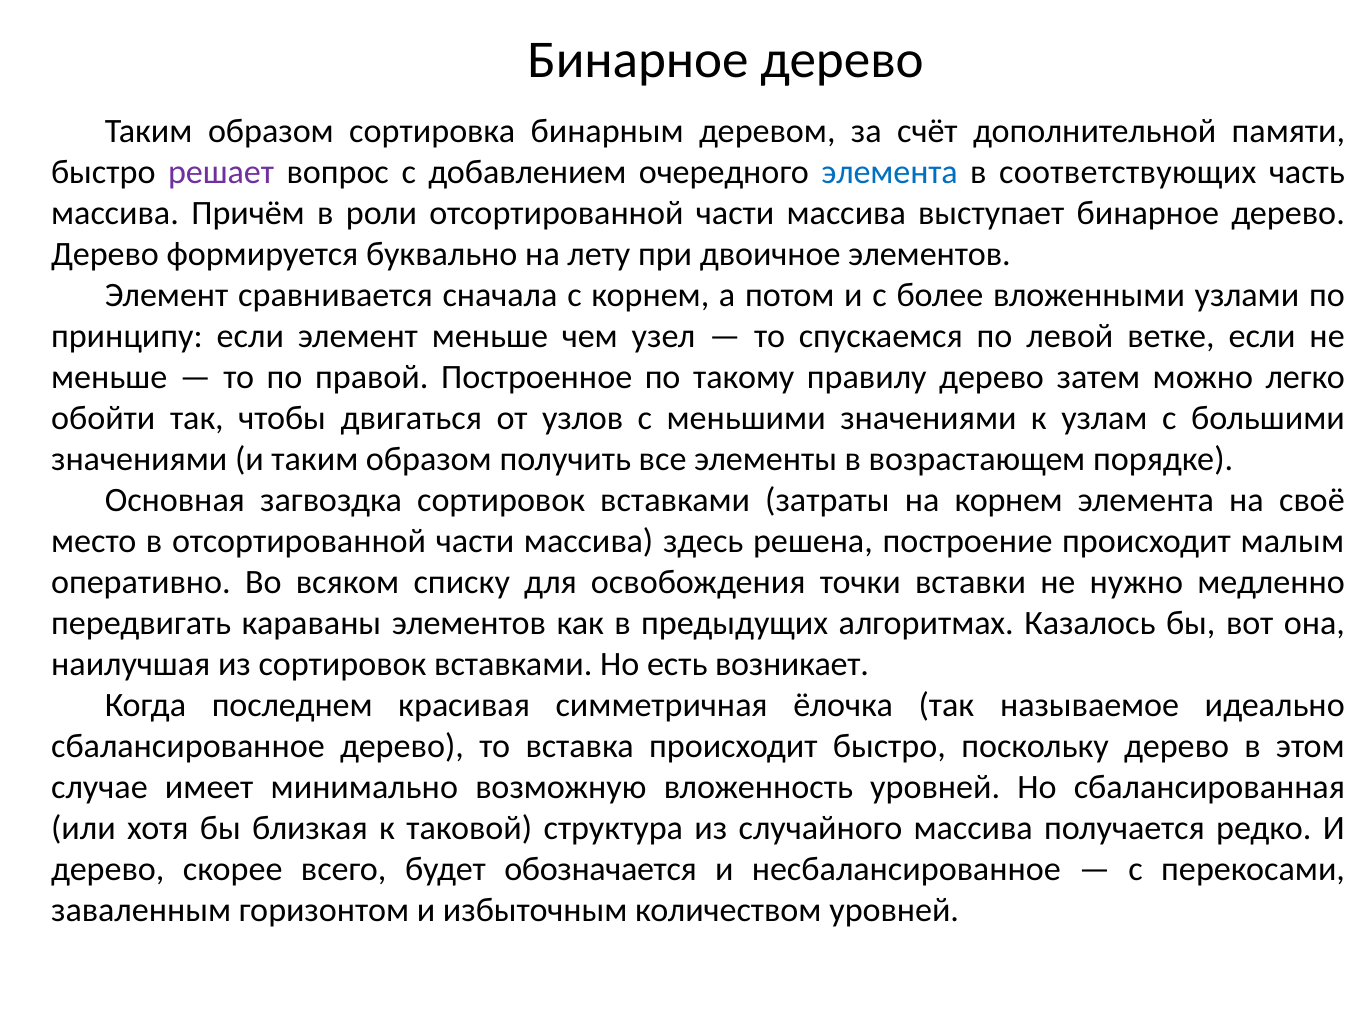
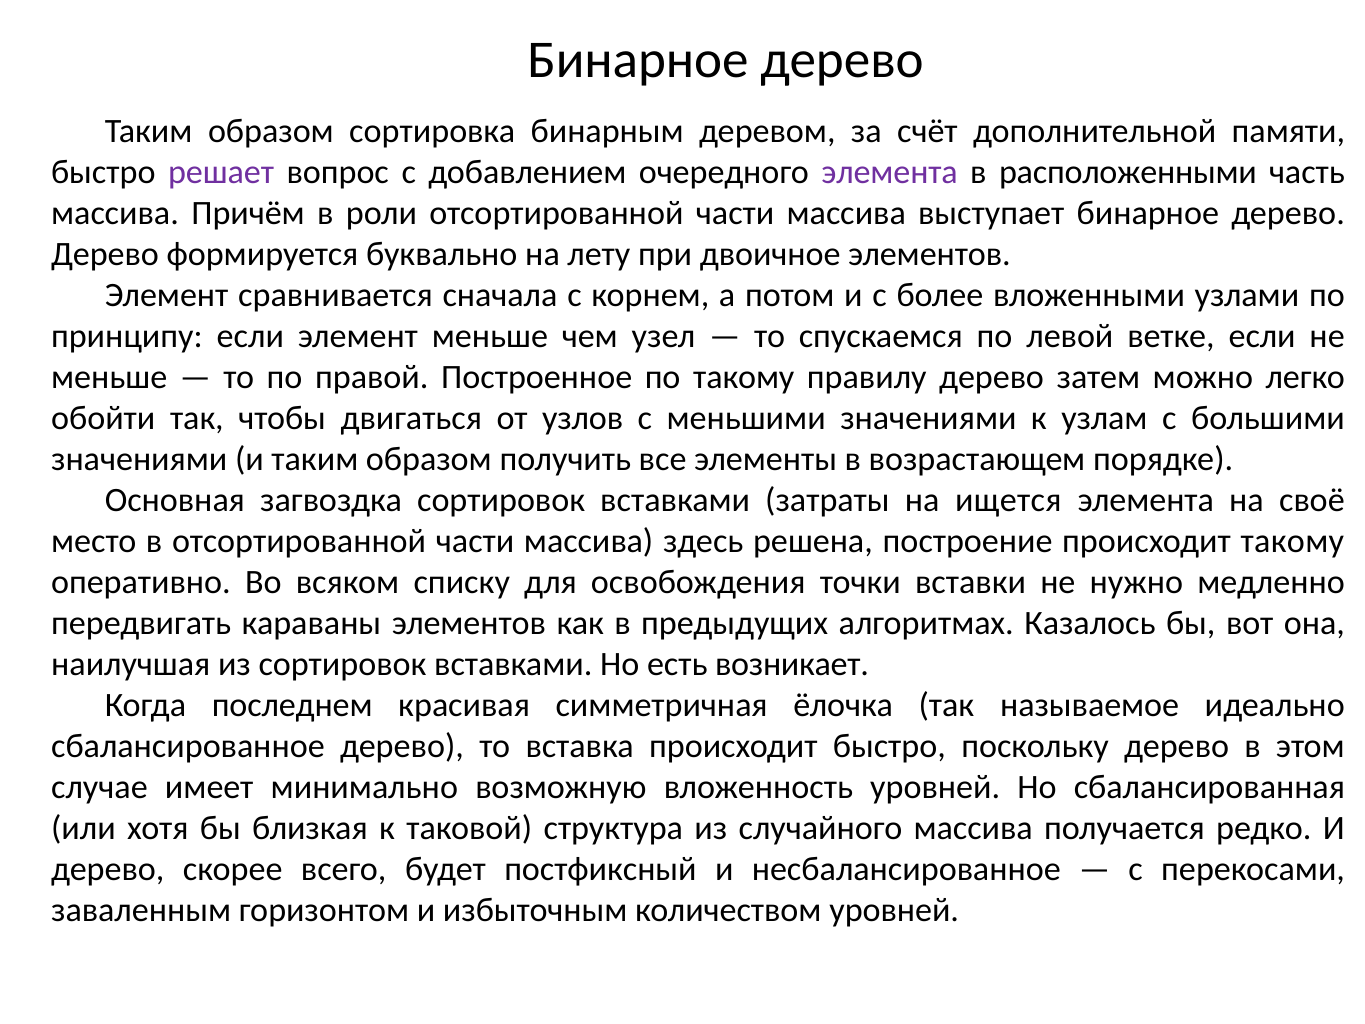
элемента at (890, 172) colour: blue -> purple
соответствующих: соответствующих -> расположенными
на корнем: корнем -> ищется
происходит малым: малым -> такому
обозначается: обозначается -> постфиксный
